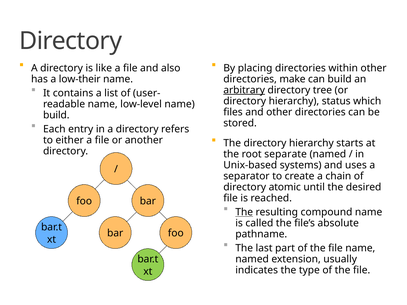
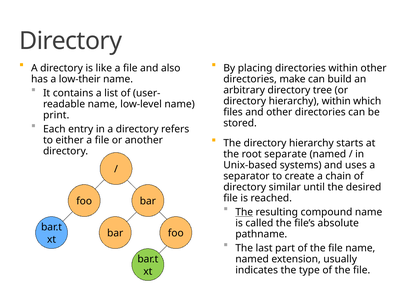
arbitrary underline: present -> none
hierarchy status: status -> within
build at (56, 115): build -> print
atomic: atomic -> similar
